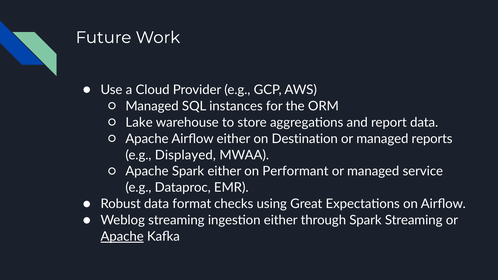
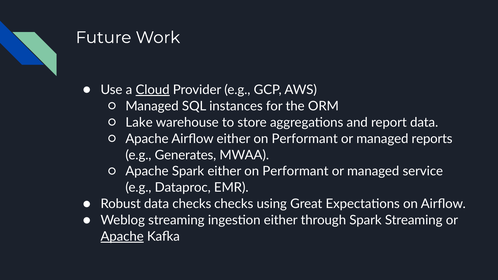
Cloud underline: none -> present
Airflow either on Destination: Destination -> Performant
Displayed: Displayed -> Generates
data format: format -> checks
